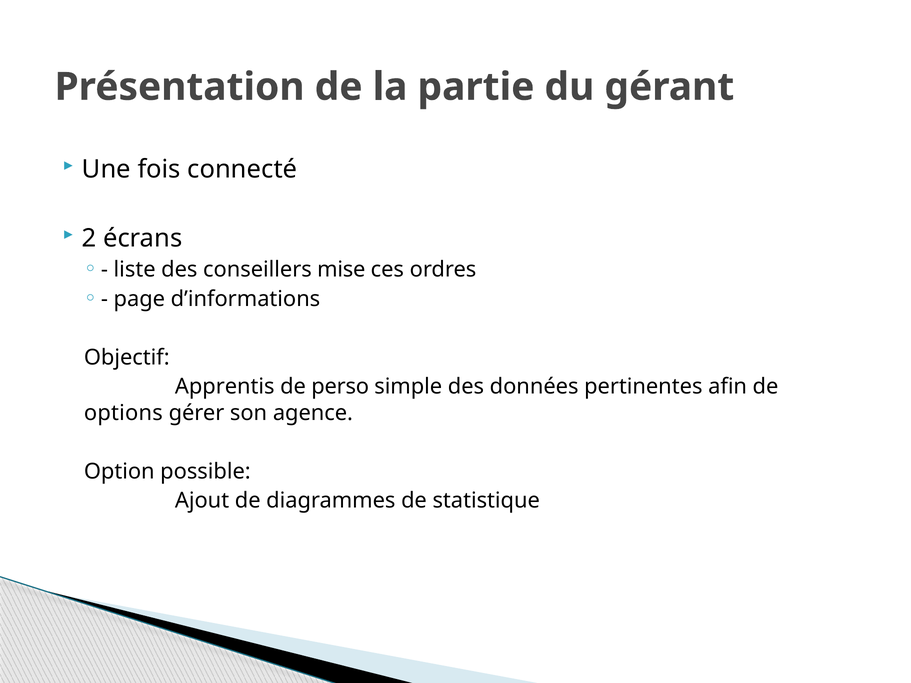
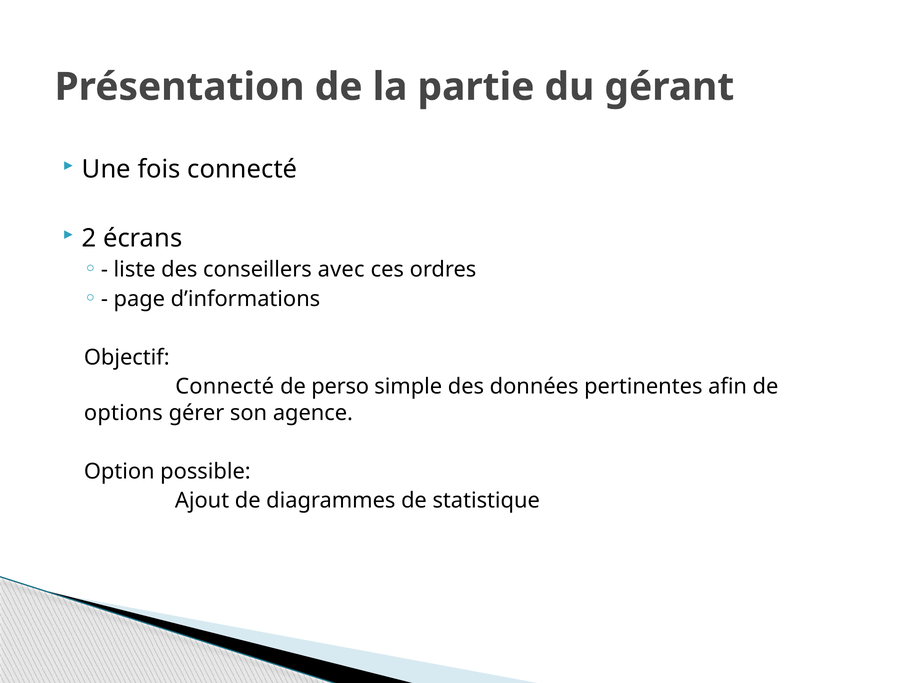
mise: mise -> avec
Apprentis at (225, 387): Apprentis -> Connecté
